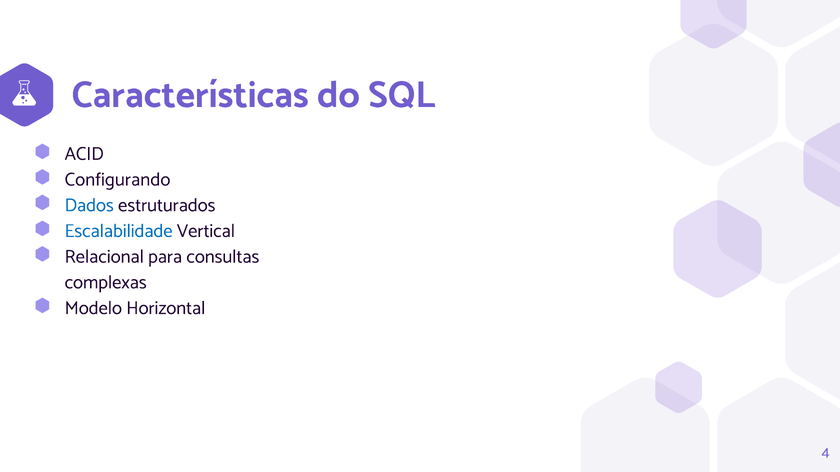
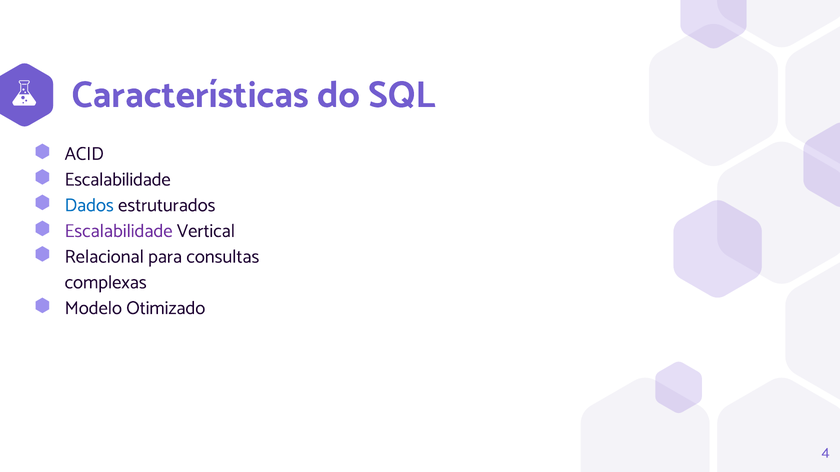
Configurando at (118, 180): Configurando -> Escalabilidade
Escalabilidade at (119, 231) colour: blue -> purple
Horizontal: Horizontal -> Otimizado
